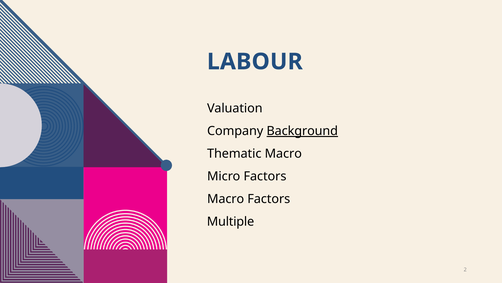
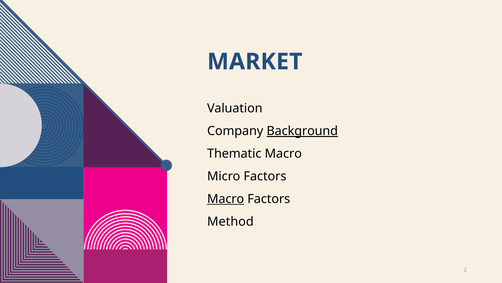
LABOUR: LABOUR -> MARKET
Macro at (226, 199) underline: none -> present
Multiple: Multiple -> Method
